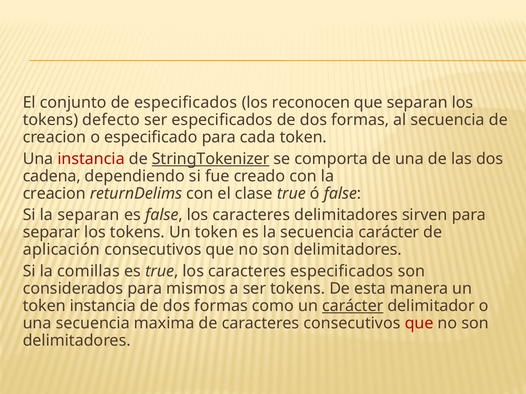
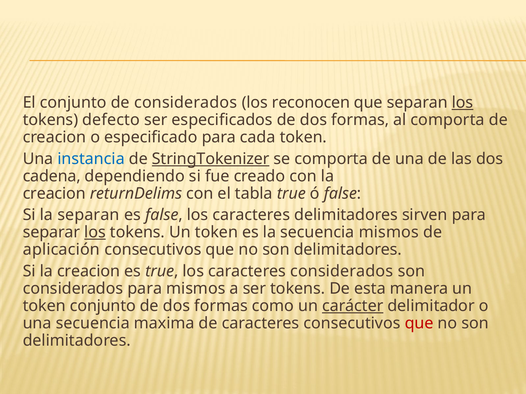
de especificados: especificados -> considerados
los at (463, 103) underline: none -> present
al secuencia: secuencia -> comporta
instancia at (91, 159) colour: red -> blue
clase: clase -> tabla
los at (95, 233) underline: none -> present
secuencia carácter: carácter -> mismos
Si la comillas: comillas -> creacion
caracteres especificados: especificados -> considerados
token instancia: instancia -> conjunto
